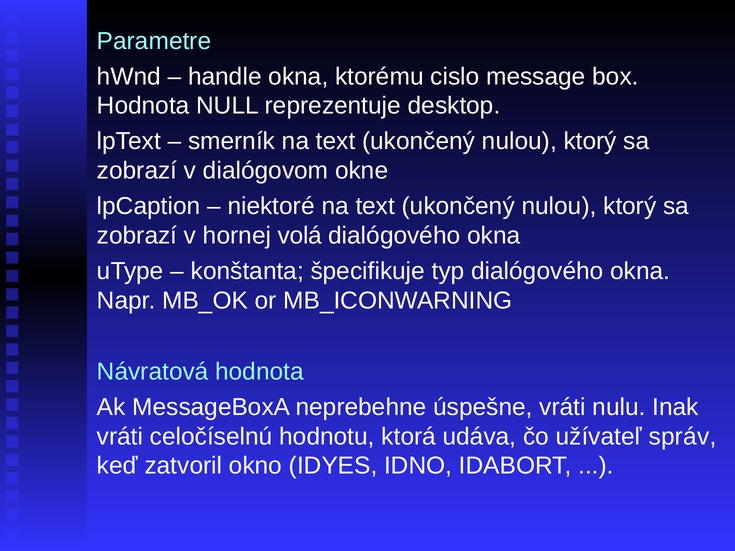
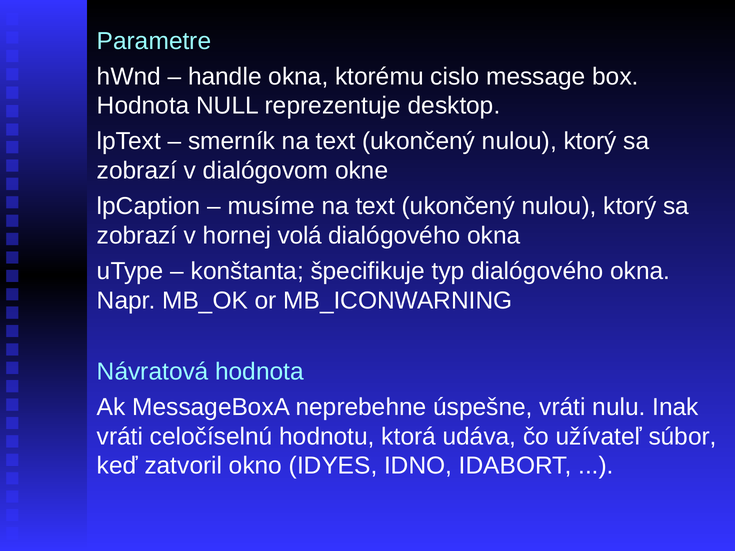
niektoré: niektoré -> musíme
správ: správ -> súbor
